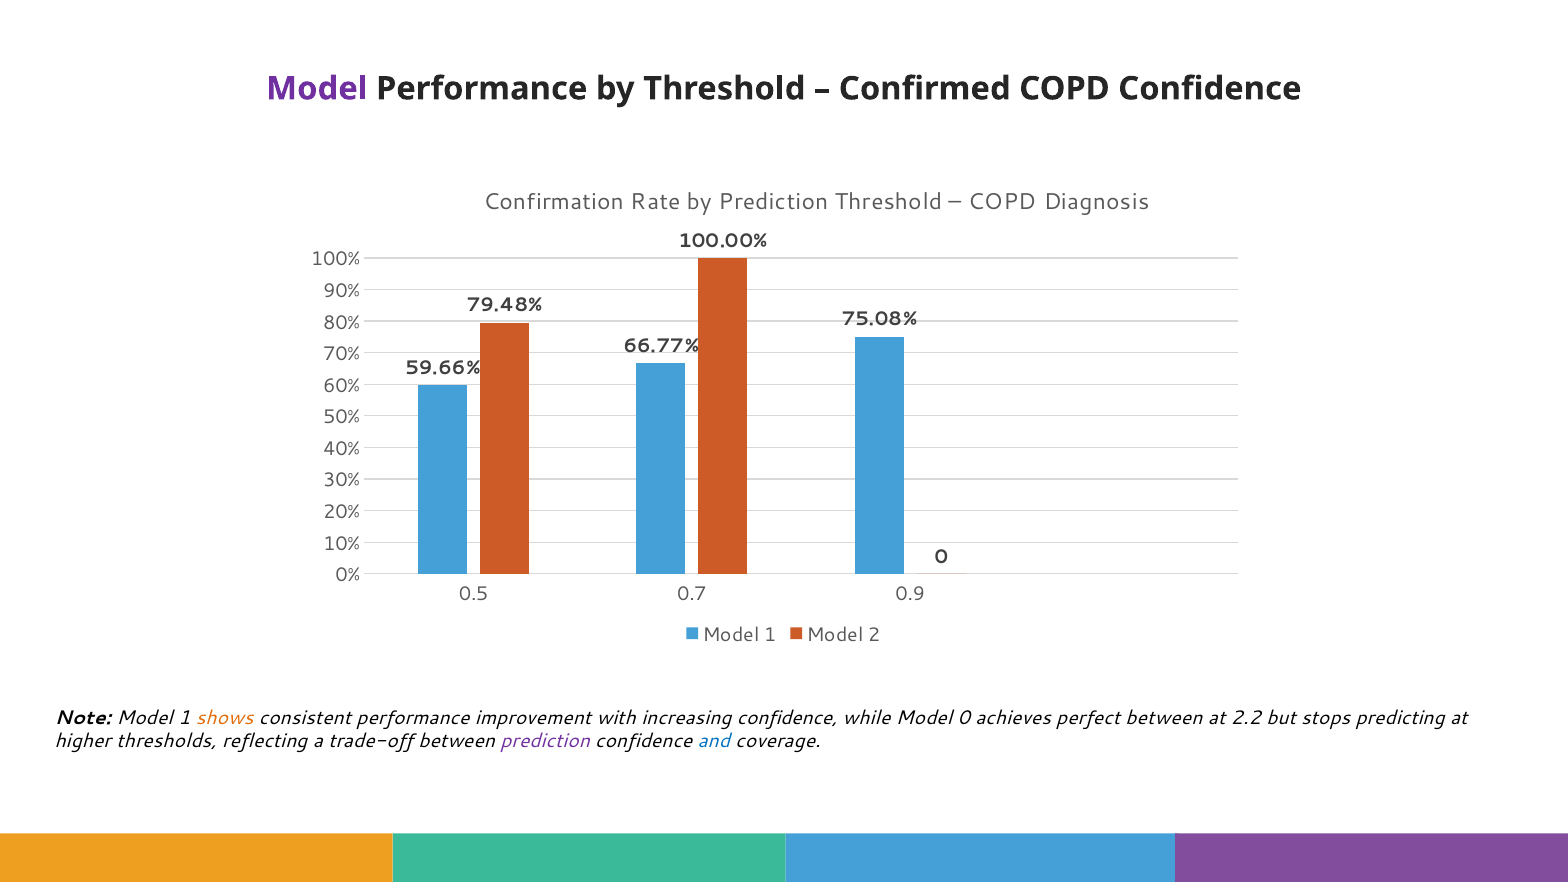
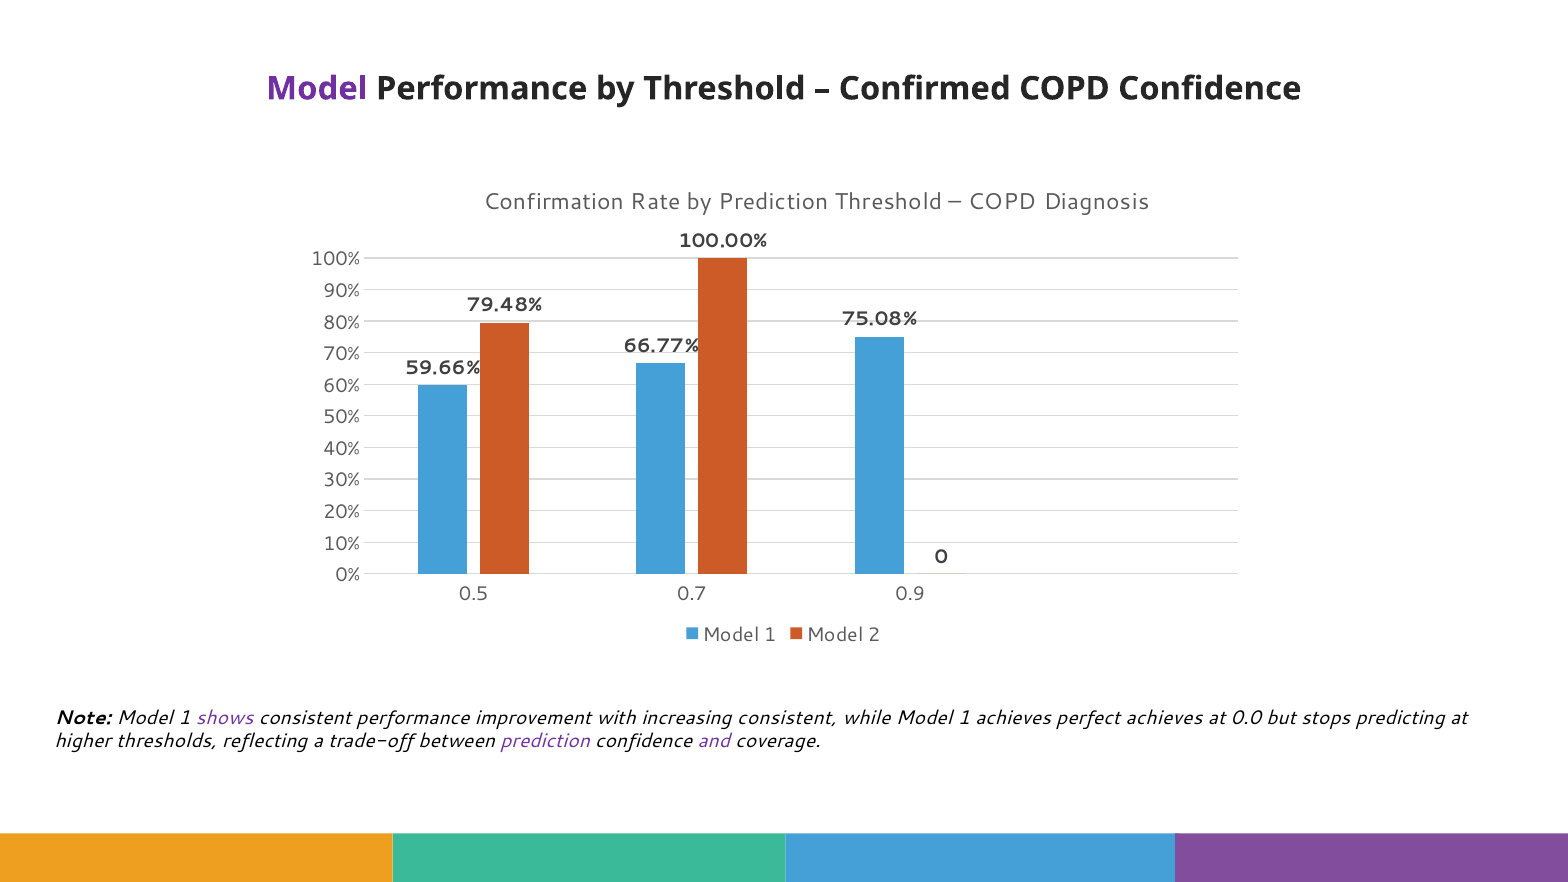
shows colour: orange -> purple
increasing confidence: confidence -> consistent
while Model 0: 0 -> 1
perfect between: between -> achieves
2.2: 2.2 -> 0.0
and colour: blue -> purple
